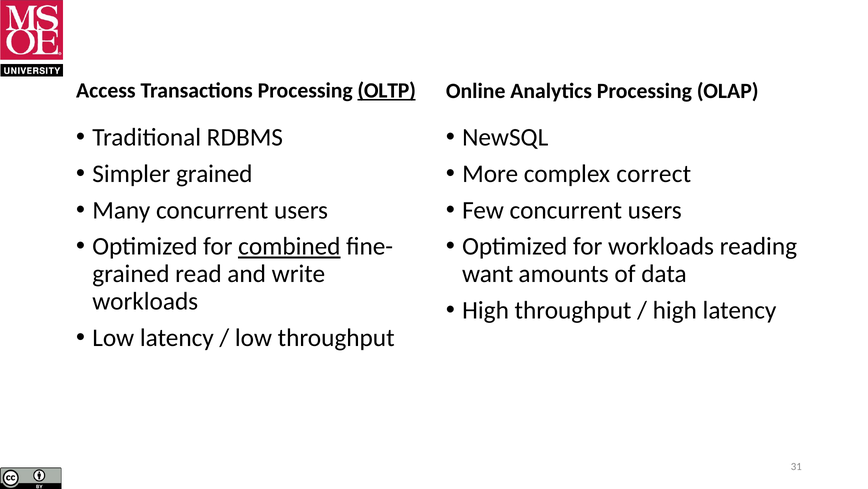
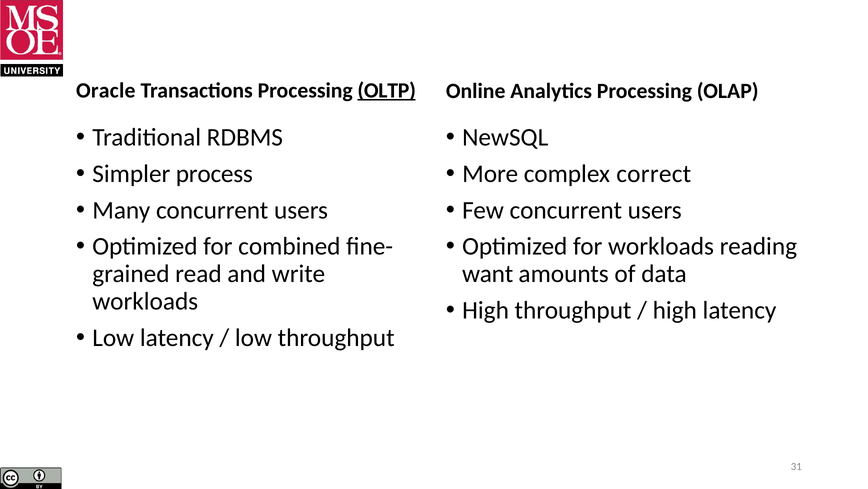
Access: Access -> Oracle
Simpler grained: grained -> process
combined underline: present -> none
